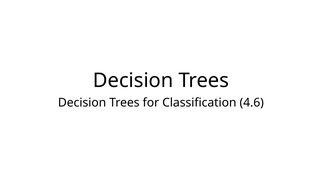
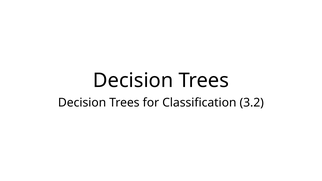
4.6: 4.6 -> 3.2
